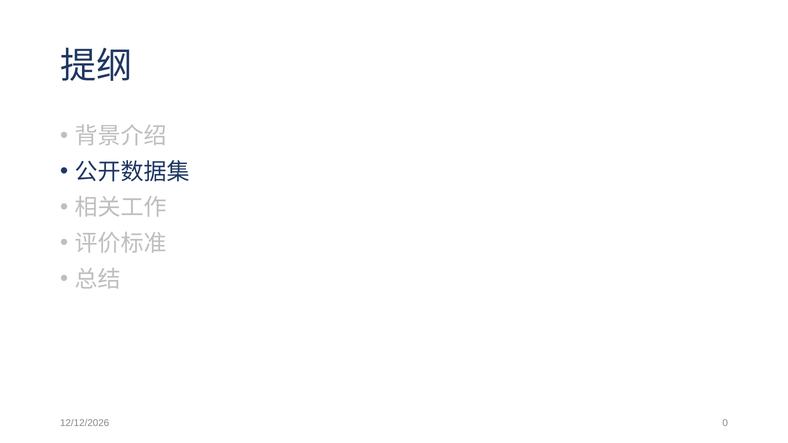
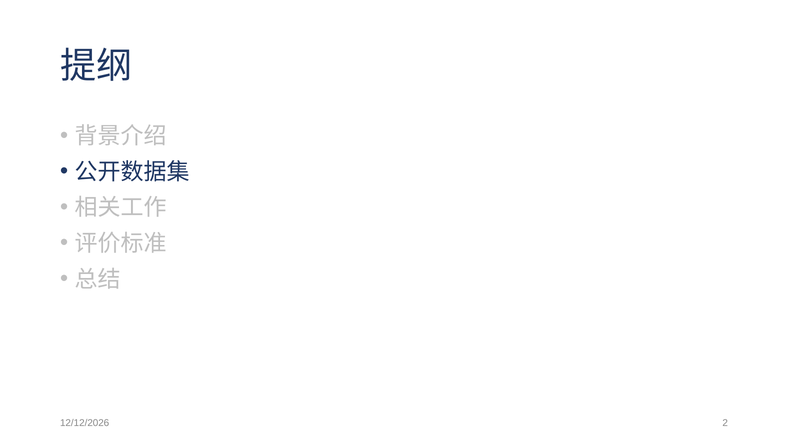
0: 0 -> 2
